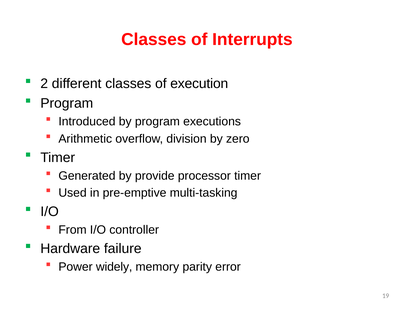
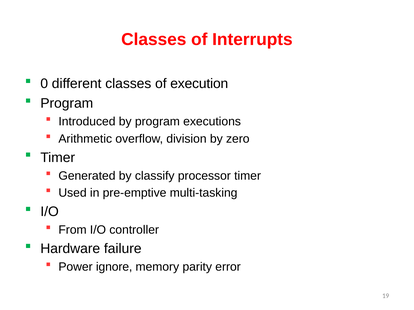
2: 2 -> 0
provide: provide -> classify
widely: widely -> ignore
